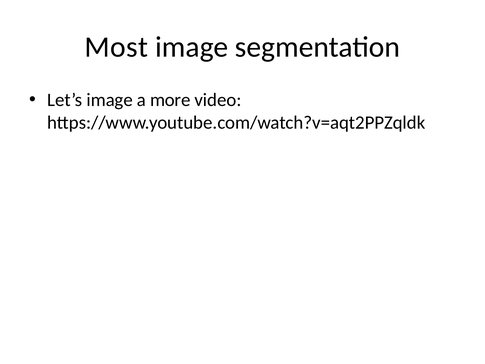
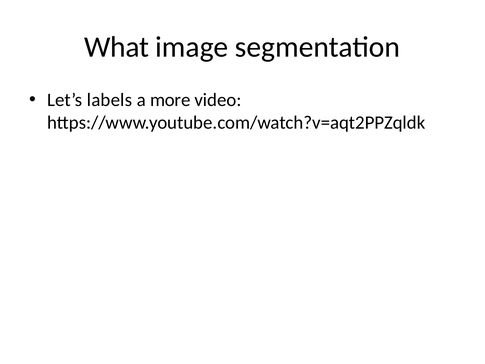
Most: Most -> What
Let’s image: image -> labels
